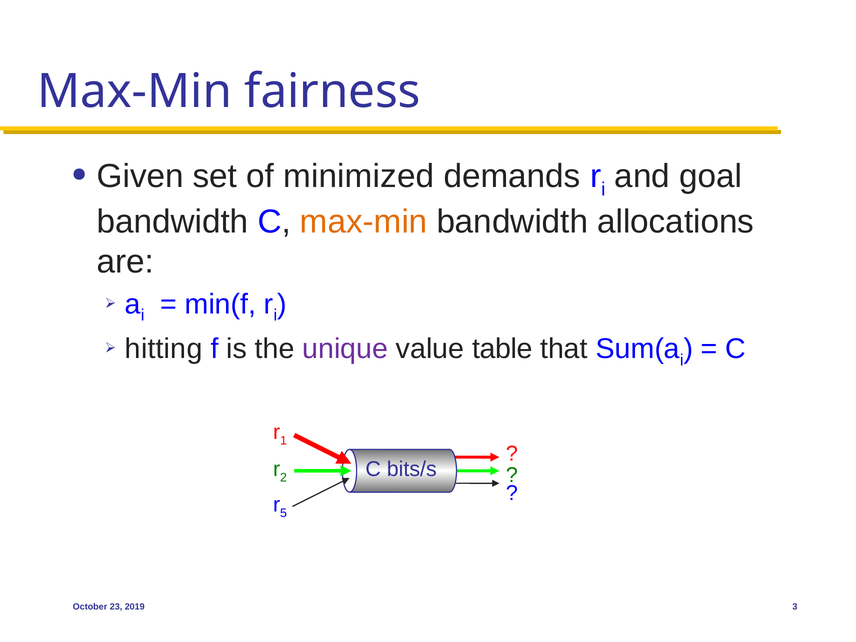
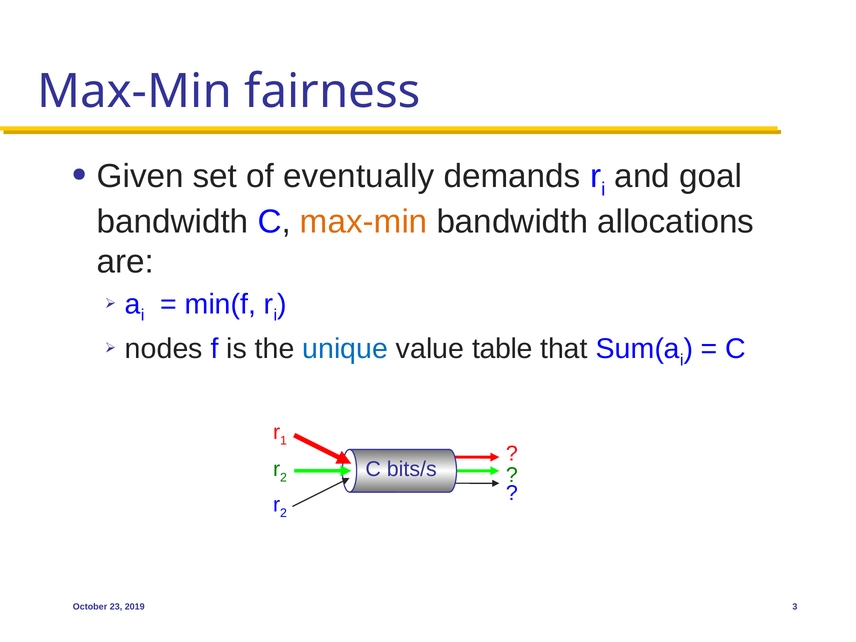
minimized: minimized -> eventually
hitting: hitting -> nodes
unique colour: purple -> blue
5 at (284, 513): 5 -> 2
